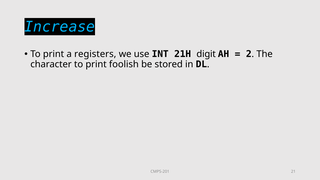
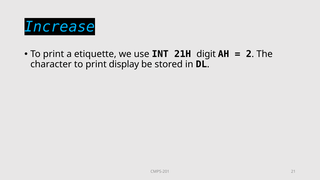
registers: registers -> etiquette
foolish: foolish -> display
